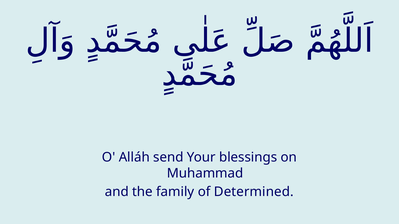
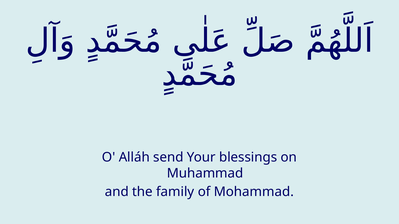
Determined: Determined -> Mohammad
